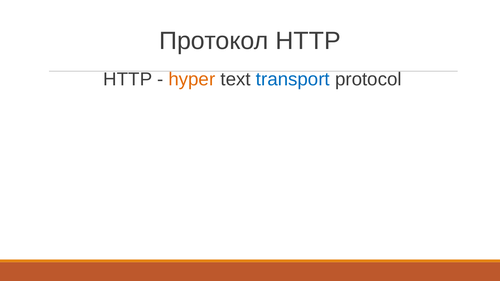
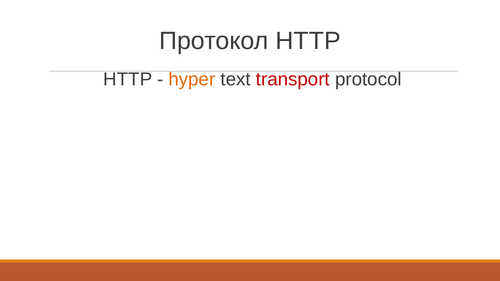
transport colour: blue -> red
